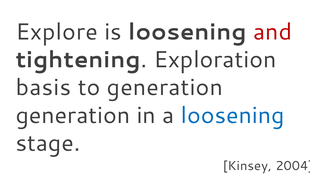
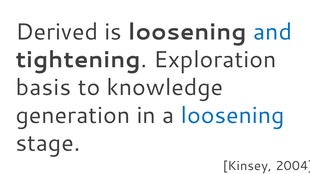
Explore: Explore -> Derived
and colour: red -> blue
to generation: generation -> knowledge
